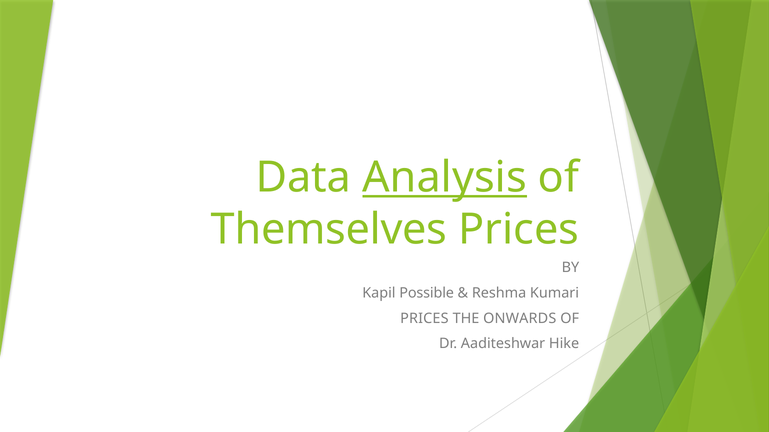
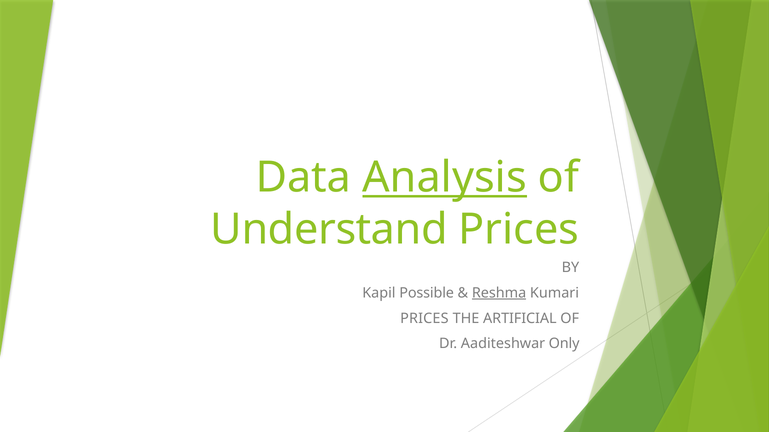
Themselves: Themselves -> Understand
Reshma underline: none -> present
ONWARDS: ONWARDS -> ARTIFICIAL
Hike: Hike -> Only
